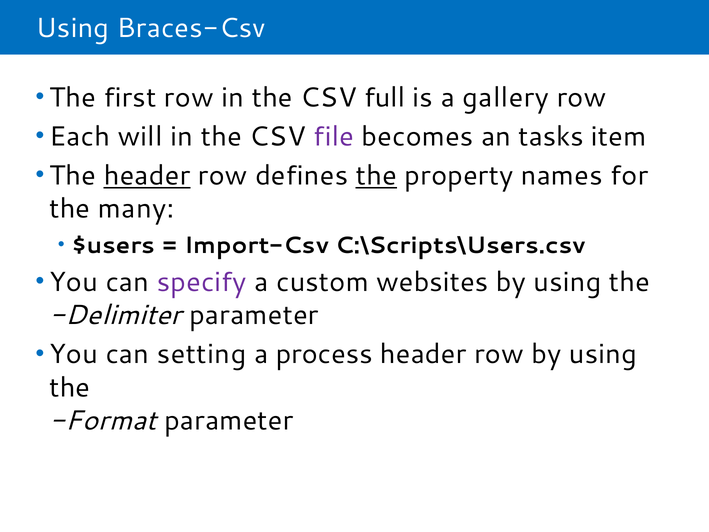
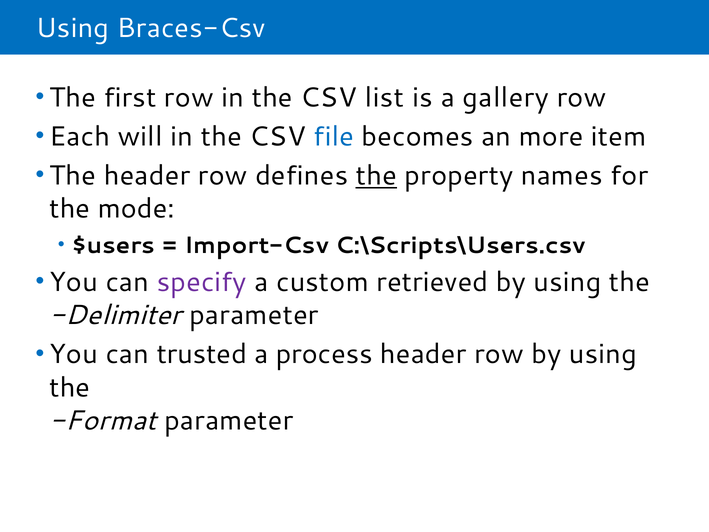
full: full -> list
file colour: purple -> blue
tasks: tasks -> more
header at (147, 176) underline: present -> none
many: many -> mode
websites: websites -> retrieved
setting: setting -> trusted
